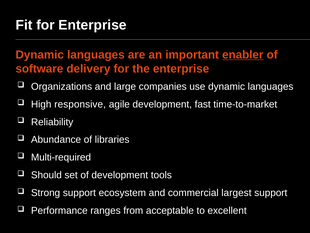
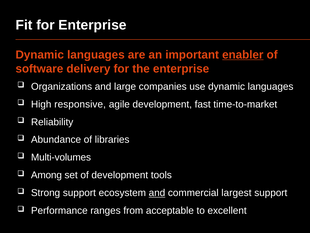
Multi-required: Multi-required -> Multi-volumes
Should: Should -> Among
and at (157, 193) underline: none -> present
